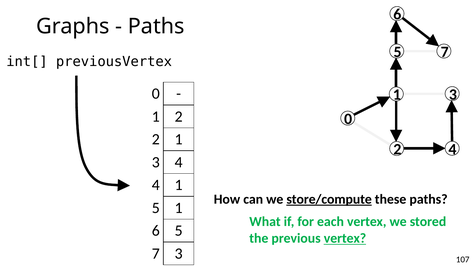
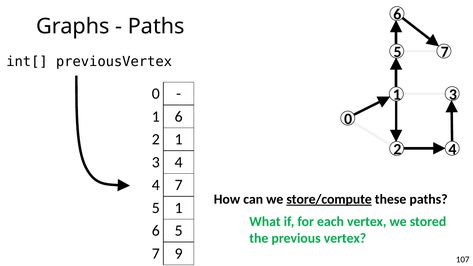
2 at (179, 117): 2 -> 6
1 at (179, 185): 1 -> 7
vertex at (345, 238) underline: present -> none
7 3: 3 -> 9
